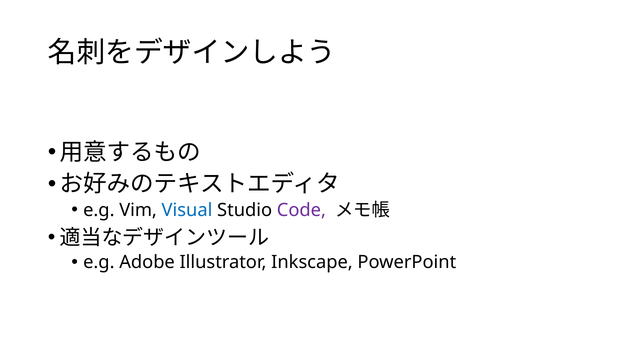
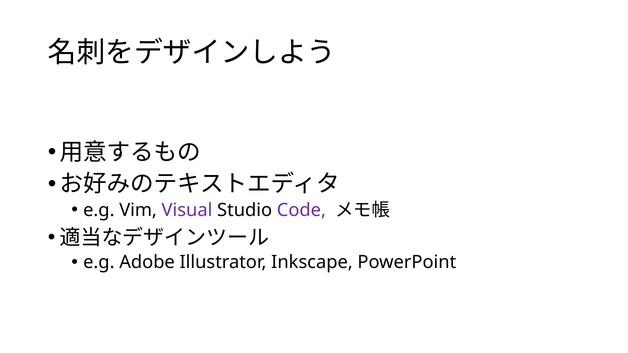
Visual colour: blue -> purple
